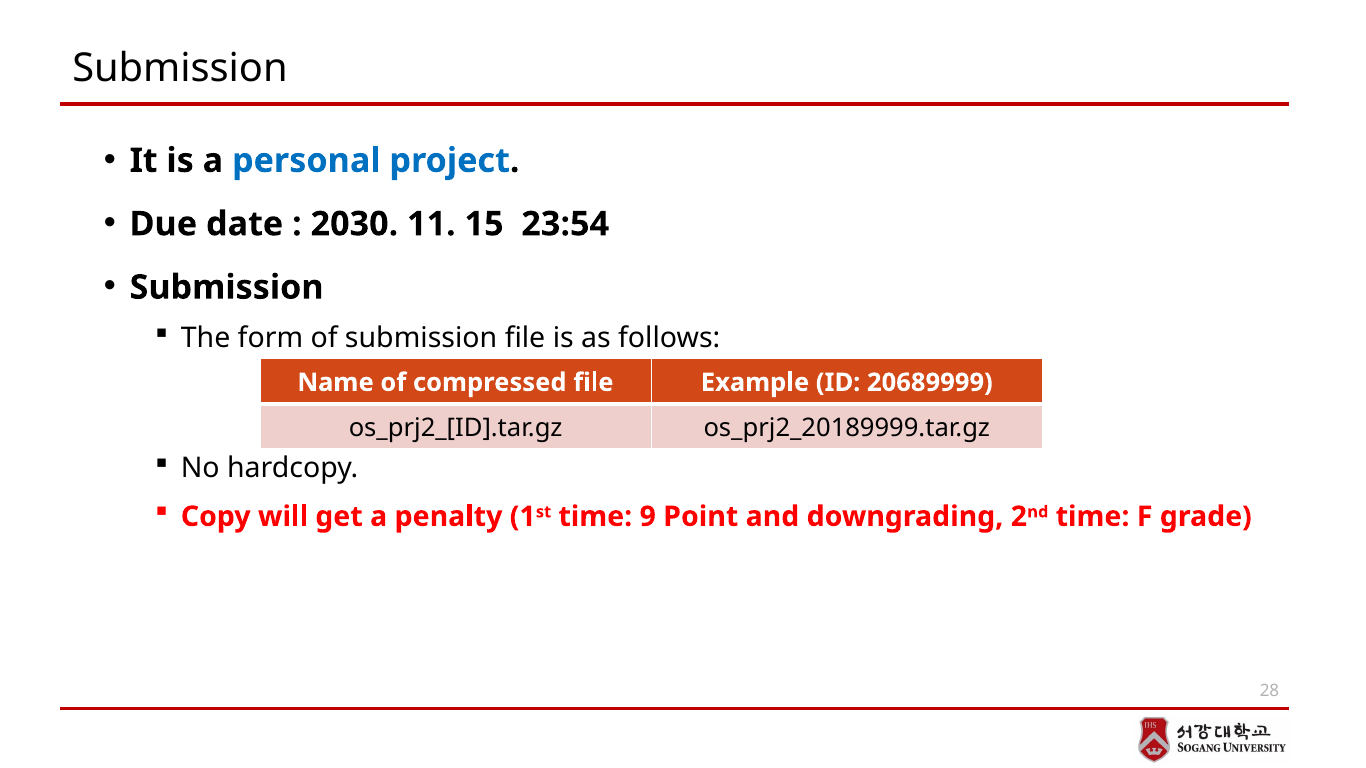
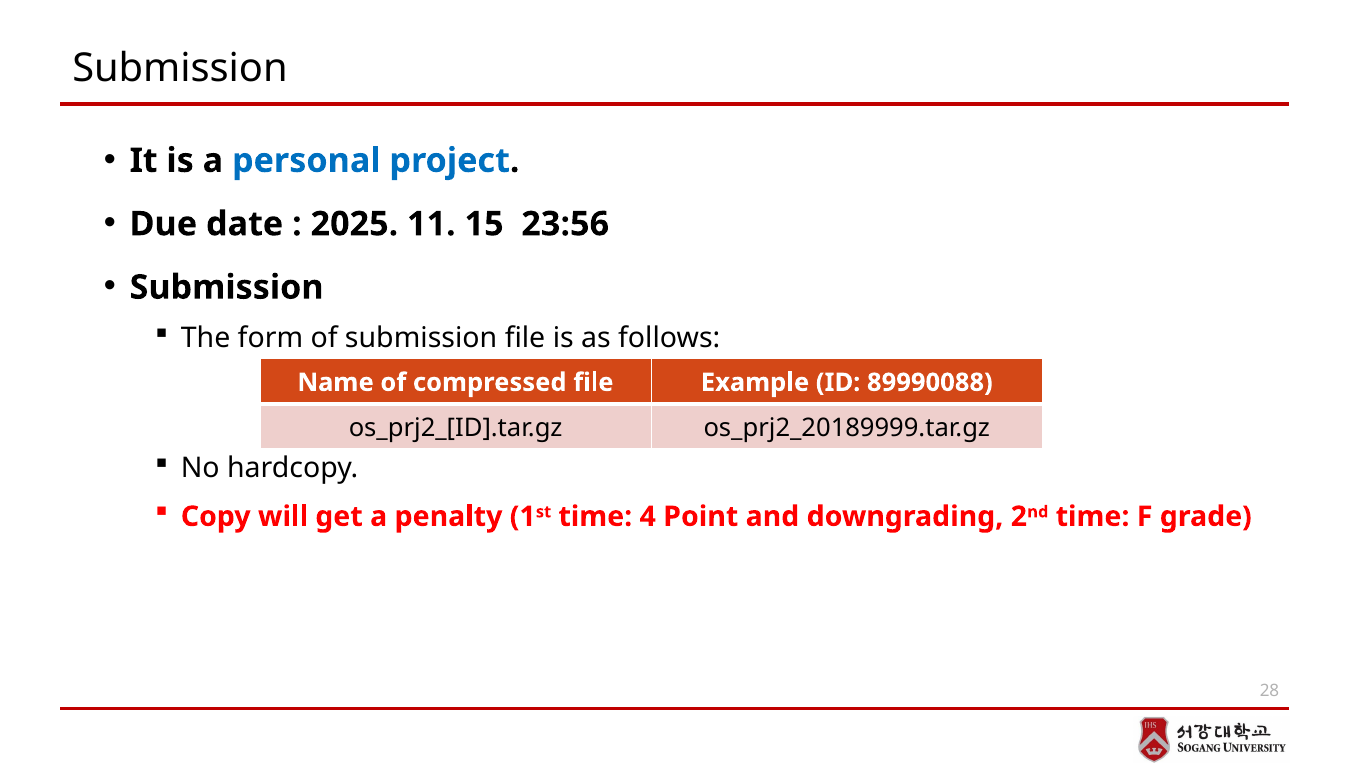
2030: 2030 -> 2025
23:54: 23:54 -> 23:56
20689999: 20689999 -> 89990088
9: 9 -> 4
